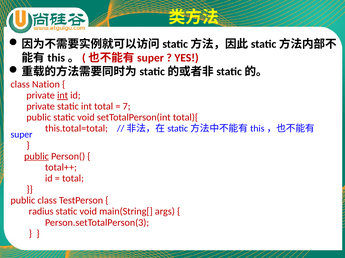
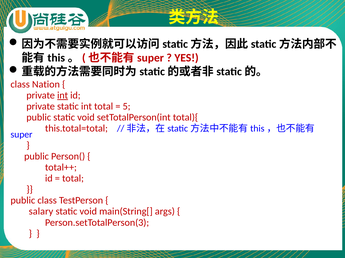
7: 7 -> 5
public at (37, 157) underline: present -> none
radius: radius -> salary
